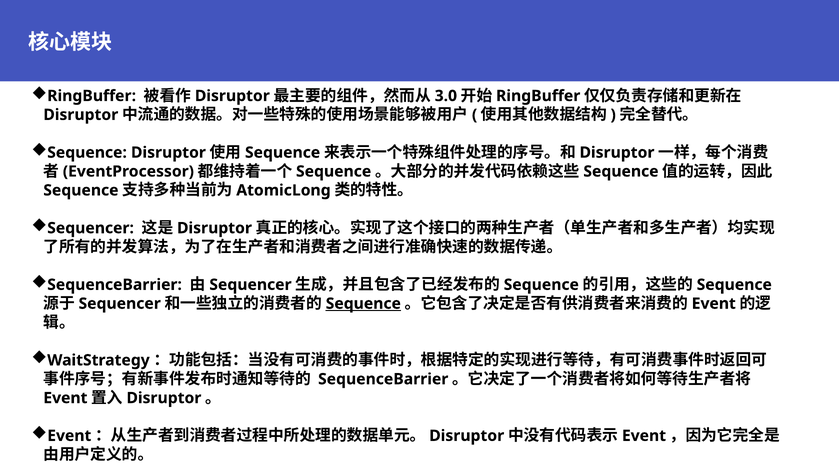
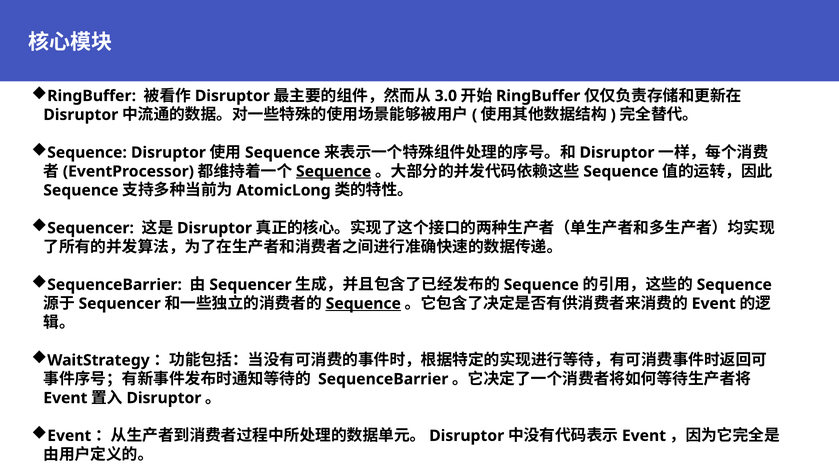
Sequence at (334, 171) underline: none -> present
